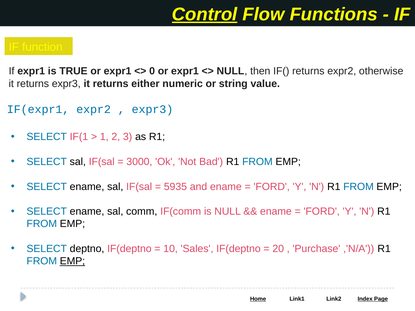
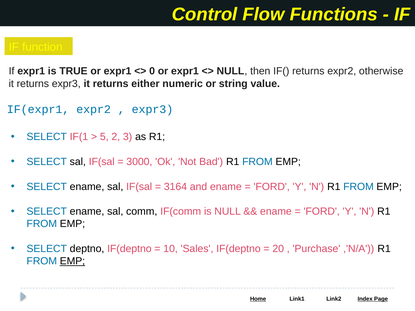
Control underline: present -> none
1: 1 -> 5
5935: 5935 -> 3164
